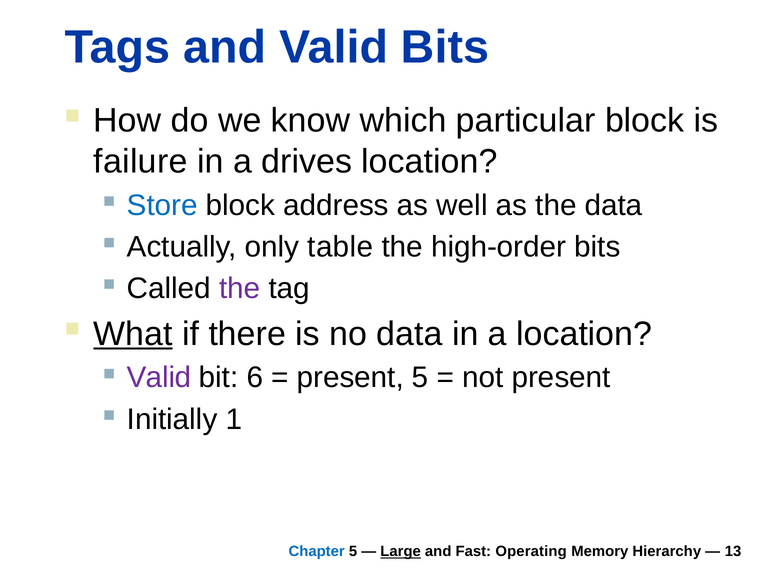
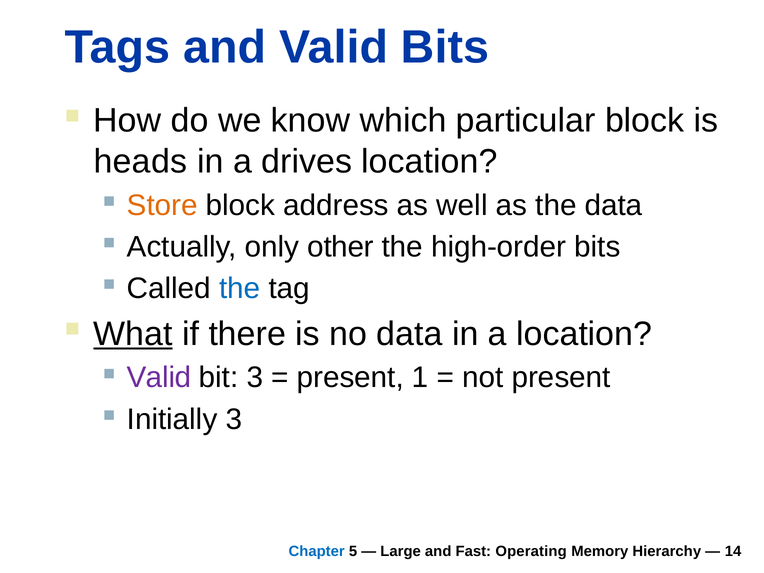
failure: failure -> heads
Store colour: blue -> orange
table: table -> other
the at (240, 288) colour: purple -> blue
bit 6: 6 -> 3
present 5: 5 -> 1
Initially 1: 1 -> 3
Large underline: present -> none
13: 13 -> 14
